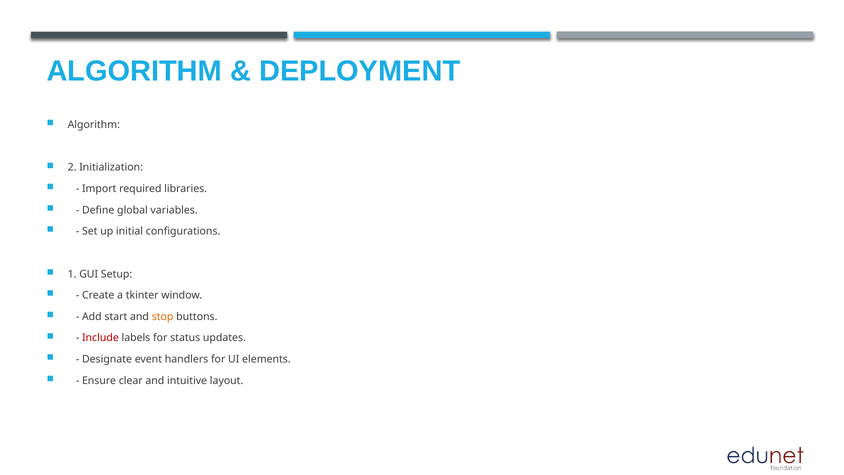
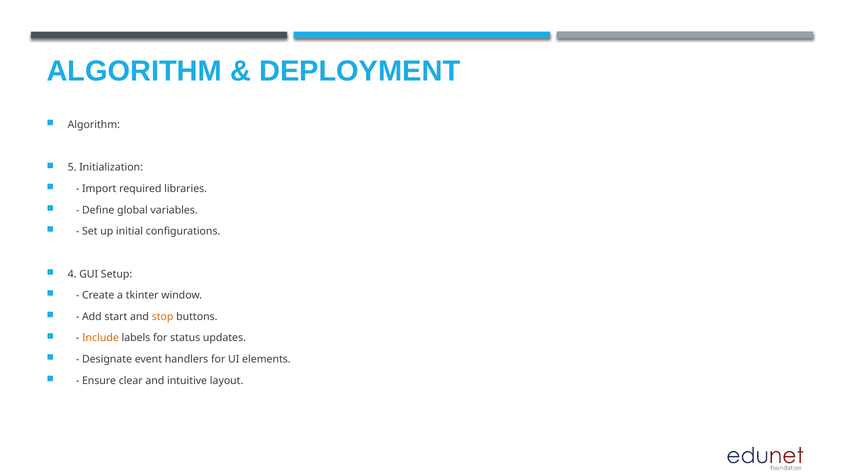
2: 2 -> 5
1: 1 -> 4
Include colour: red -> orange
